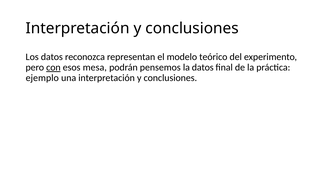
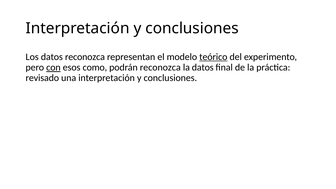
teórico underline: none -> present
mesa: mesa -> como
podrán pensemos: pensemos -> reconozca
ejemplo: ejemplo -> revisado
